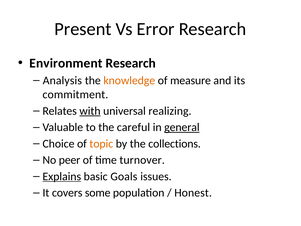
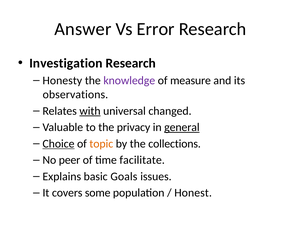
Present: Present -> Answer
Environment: Environment -> Investigation
Analysis: Analysis -> Honesty
knowledge colour: orange -> purple
commitment: commitment -> observations
realizing: realizing -> changed
careful: careful -> privacy
Choice underline: none -> present
turnover: turnover -> facilitate
Explains underline: present -> none
